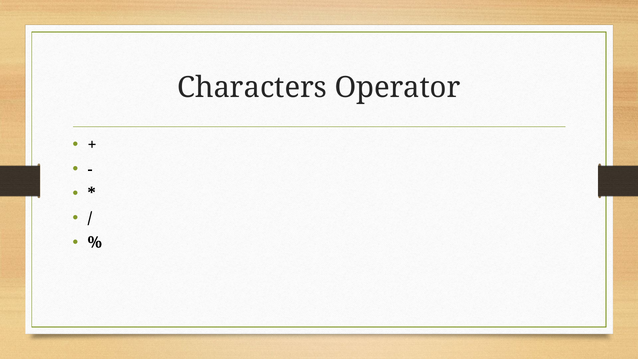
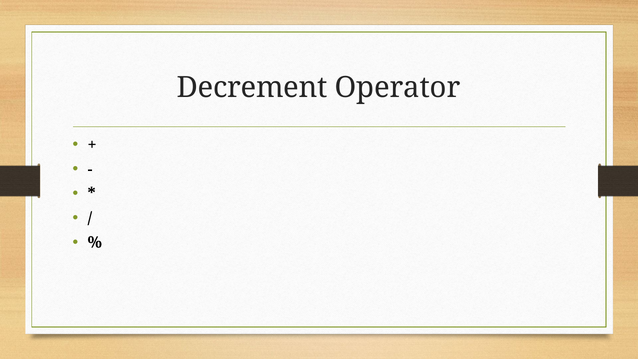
Characters: Characters -> Decrement
